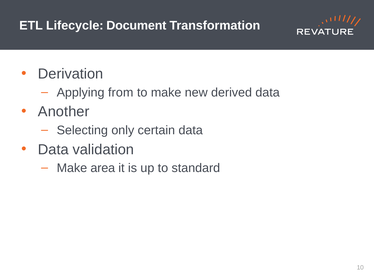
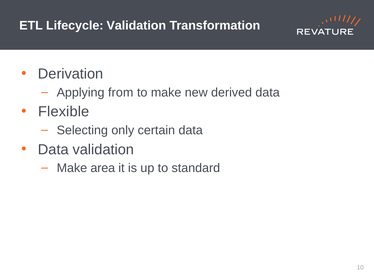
Lifecycle Document: Document -> Validation
Another: Another -> Flexible
